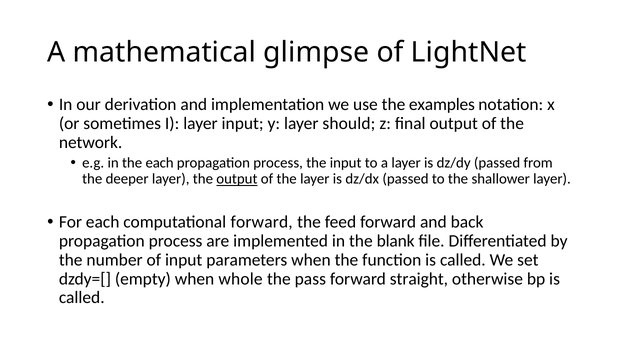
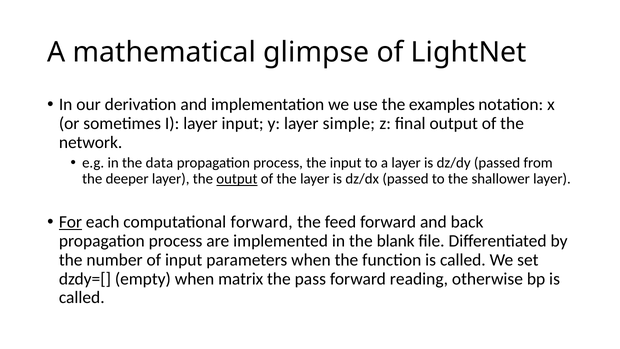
should: should -> simple
the each: each -> data
For underline: none -> present
whole: whole -> matrix
straight: straight -> reading
